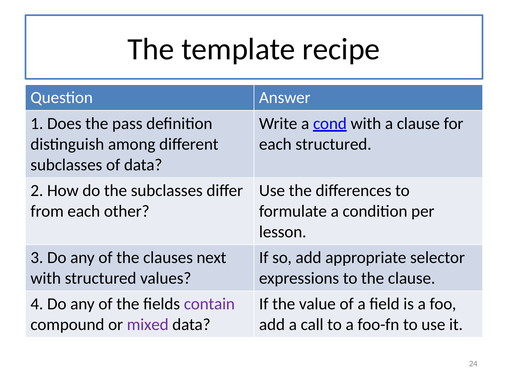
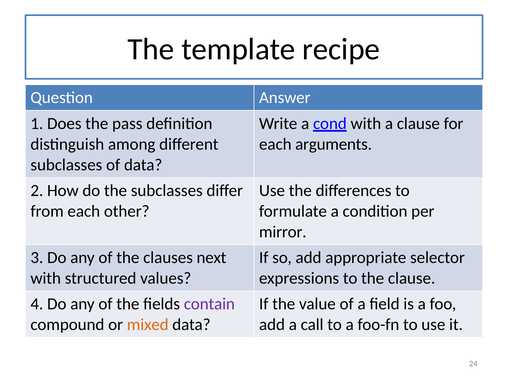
each structured: structured -> arguments
lesson: lesson -> mirror
mixed colour: purple -> orange
